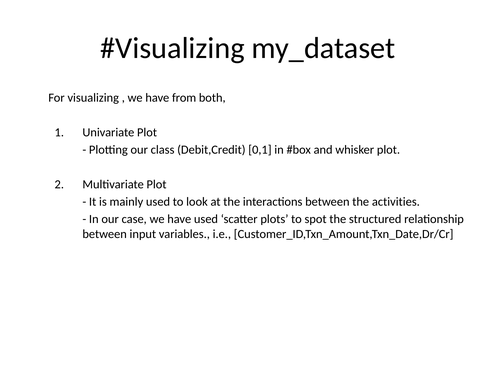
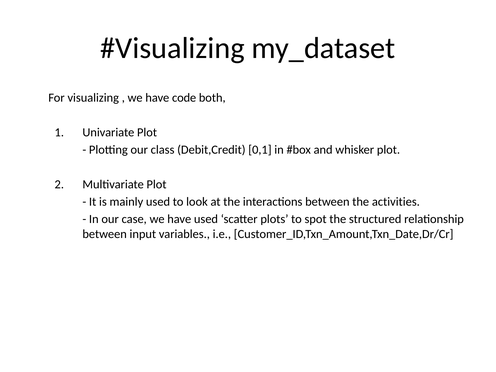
from: from -> code
